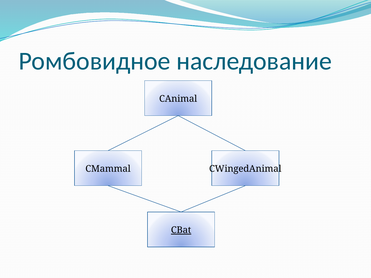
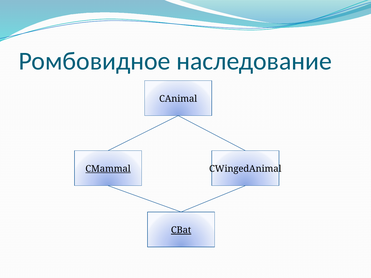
CMammal underline: none -> present
